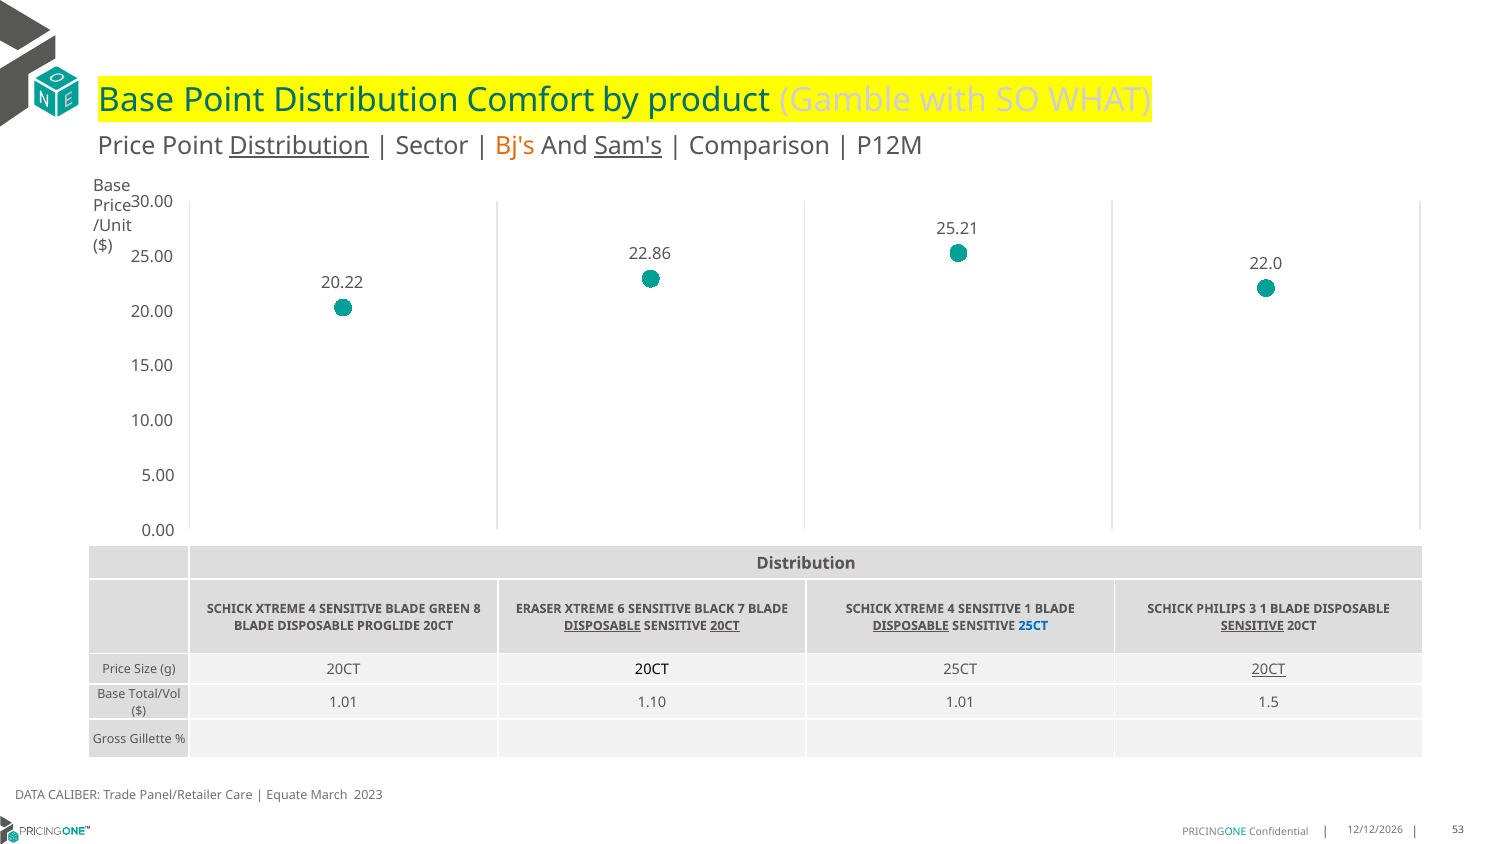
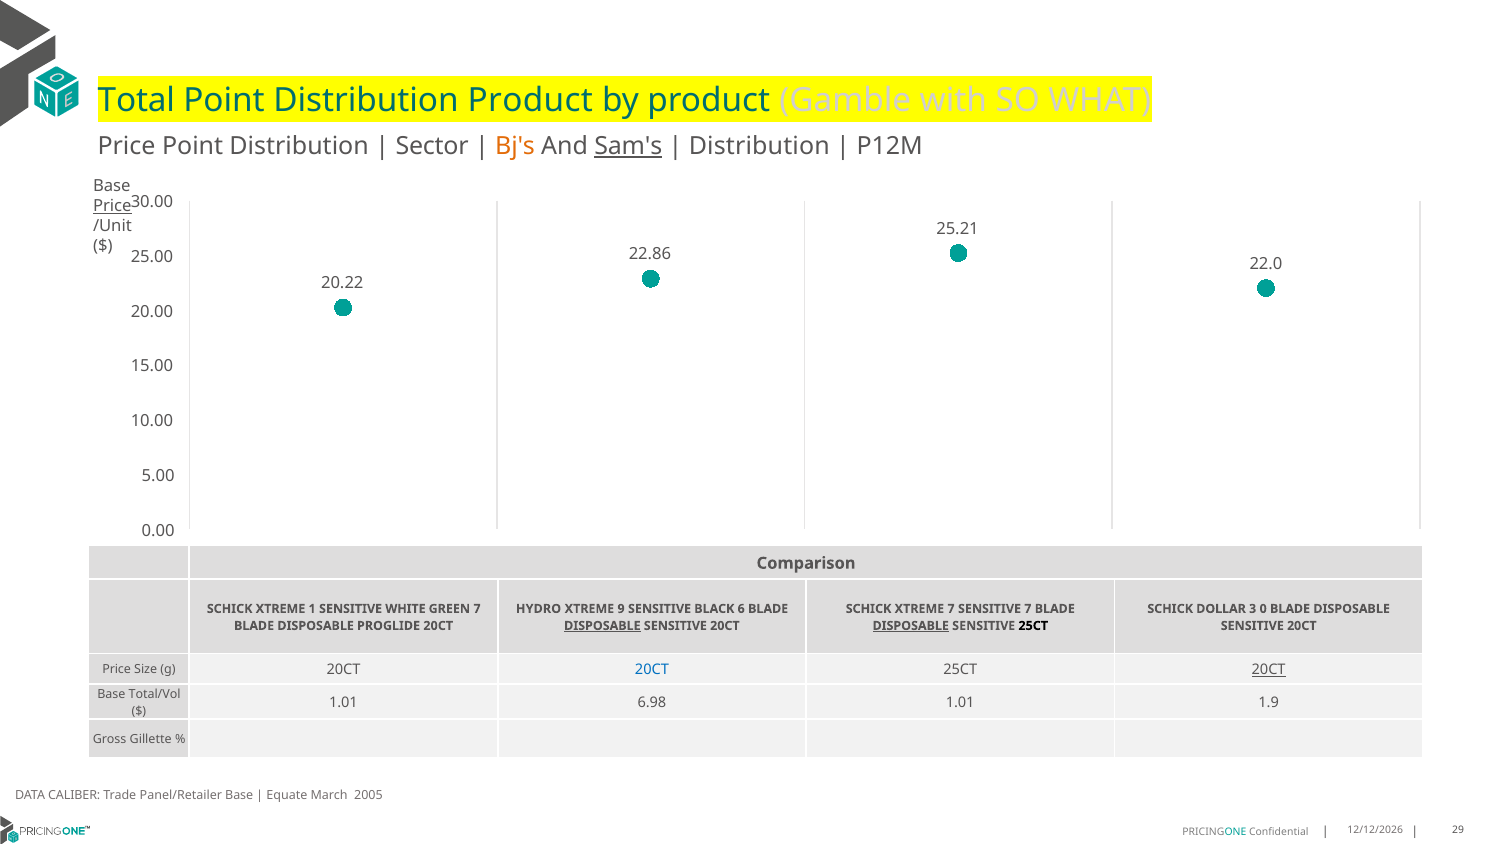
Base at (136, 101): Base -> Total
Distribution Comfort: Comfort -> Product
Distribution at (299, 146) underline: present -> none
Comparison at (759, 146): Comparison -> Distribution
Price at (112, 206) underline: none -> present
Distribution at (806, 563): Distribution -> Comparison
4 at (312, 609): 4 -> 1
SENSITIVE BLADE: BLADE -> WHITE
GREEN 8: 8 -> 7
ERASER: ERASER -> HYDRO
6: 6 -> 9
7: 7 -> 6
4 at (951, 609): 4 -> 7
SENSITIVE 1: 1 -> 7
PHILIPS: PHILIPS -> DOLLAR
3 1: 1 -> 0
20CT at (725, 626) underline: present -> none
25CT at (1033, 626) colour: blue -> black
SENSITIVE at (1252, 626) underline: present -> none
20CT at (652, 670) colour: black -> blue
1.10: 1.10 -> 6.98
1.5: 1.5 -> 1.9
Panel/Retailer Care: Care -> Base
2023: 2023 -> 2005
53: 53 -> 29
